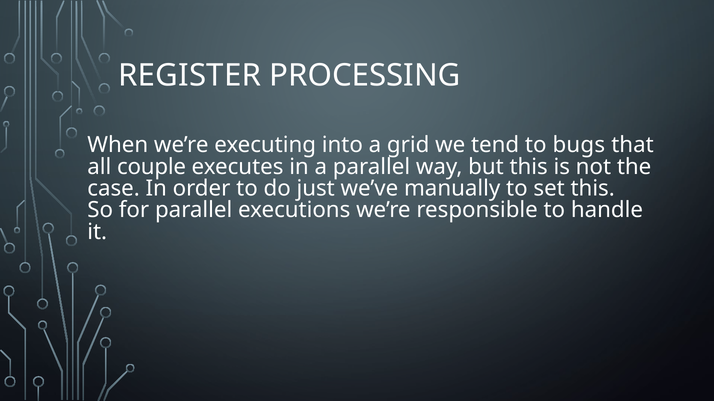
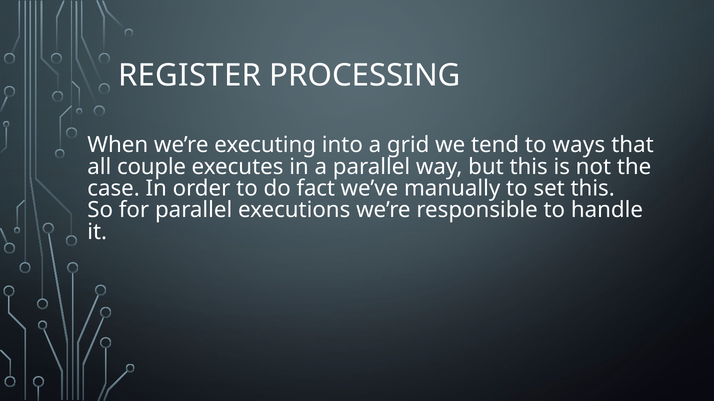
bugs: bugs -> ways
just: just -> fact
